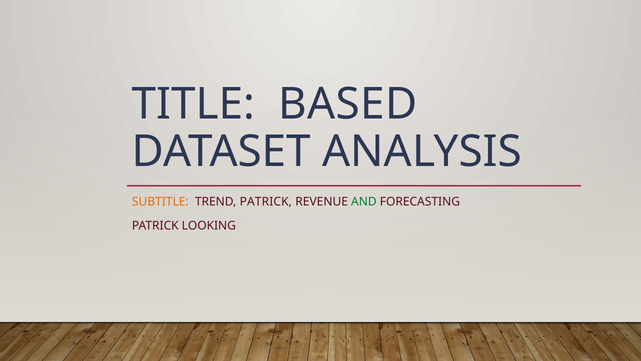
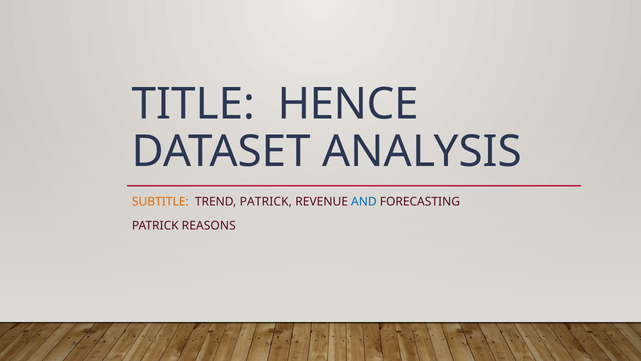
BASED: BASED -> HENCE
AND colour: green -> blue
LOOKING: LOOKING -> REASONS
